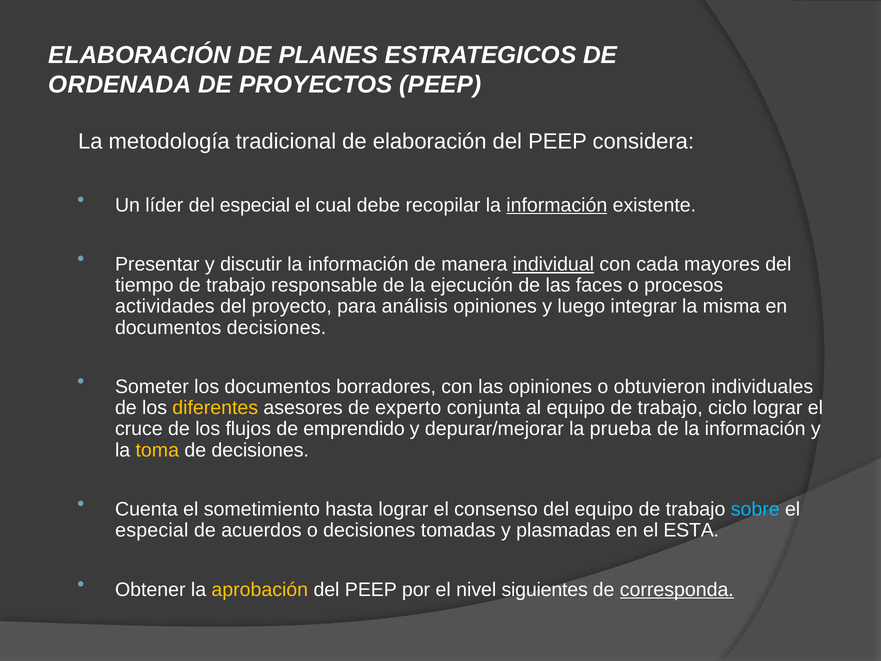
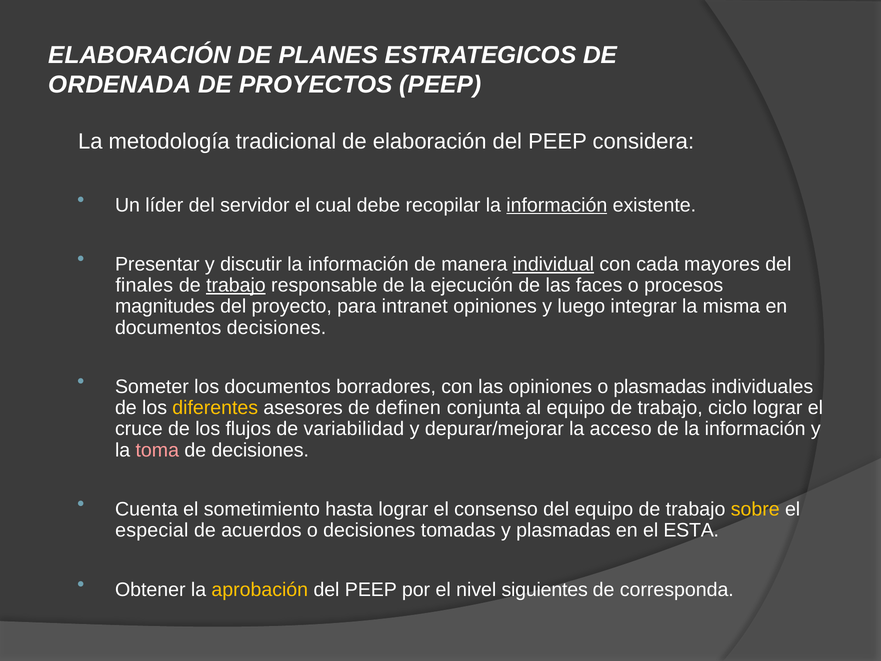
del especial: especial -> servidor
tiempo: tiempo -> finales
trabajo at (236, 285) underline: none -> present
actividades: actividades -> magnitudes
análisis: análisis -> intranet
o obtuvieron: obtuvieron -> plasmadas
experto: experto -> definen
emprendido: emprendido -> variabilidad
prueba: prueba -> acceso
toma colour: yellow -> pink
sobre colour: light blue -> yellow
corresponda underline: present -> none
